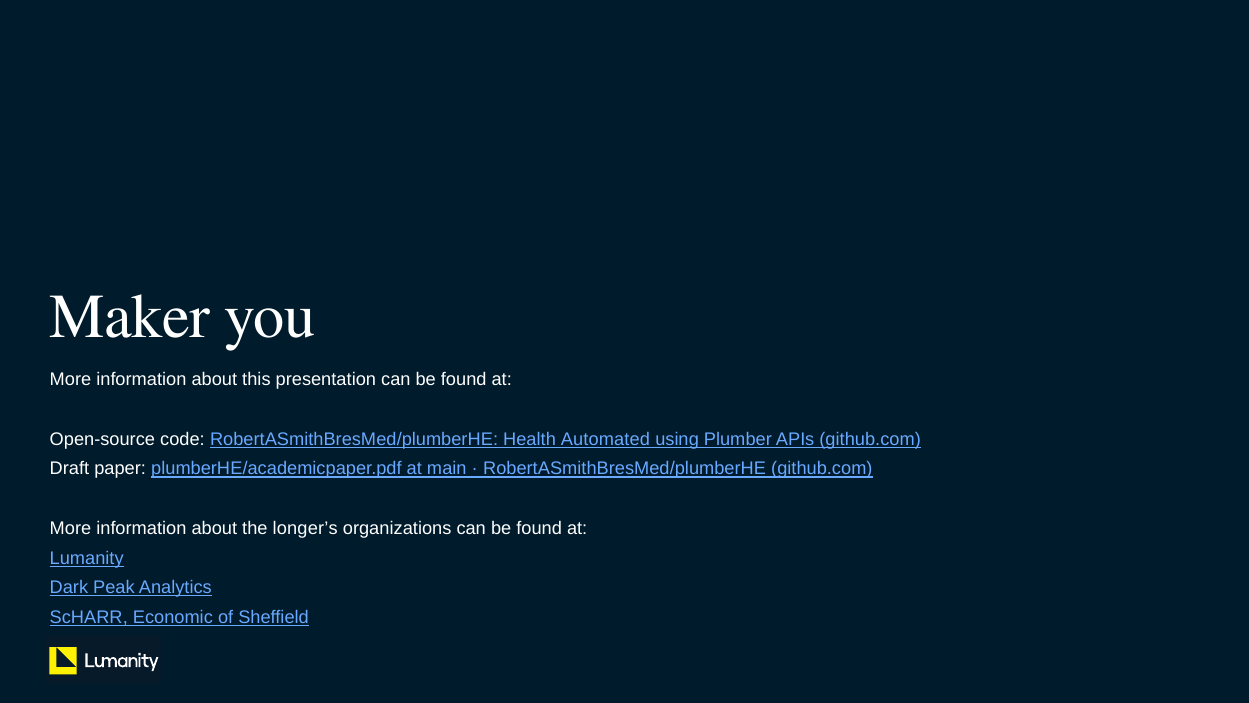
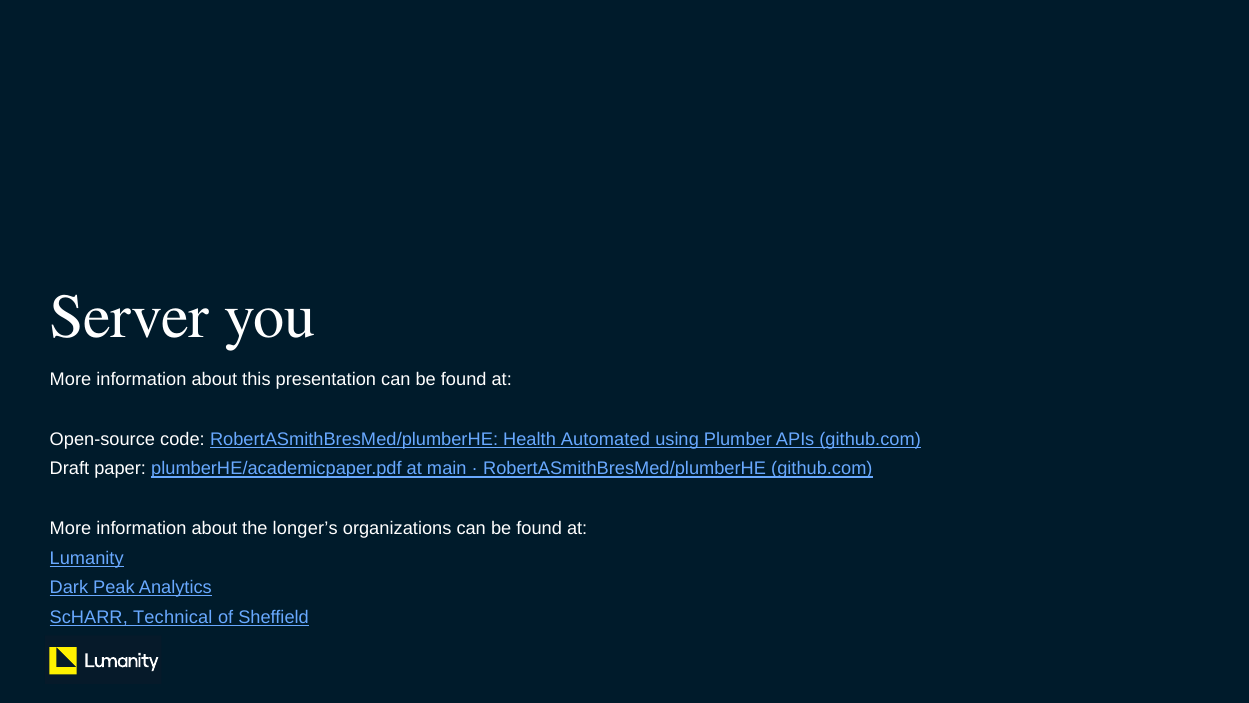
Maker: Maker -> Server
Economic: Economic -> Technical
